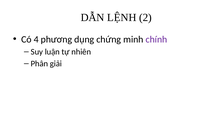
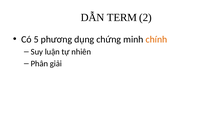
LỆNH: LỆNH -> TERM
4: 4 -> 5
chính colour: purple -> orange
